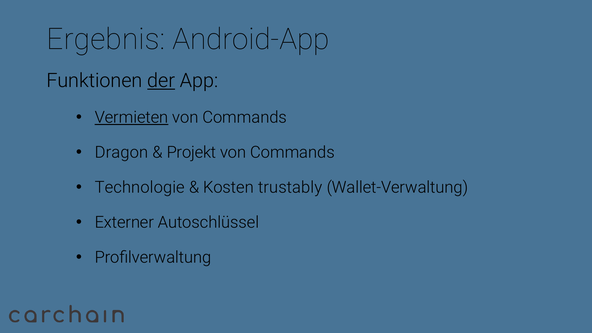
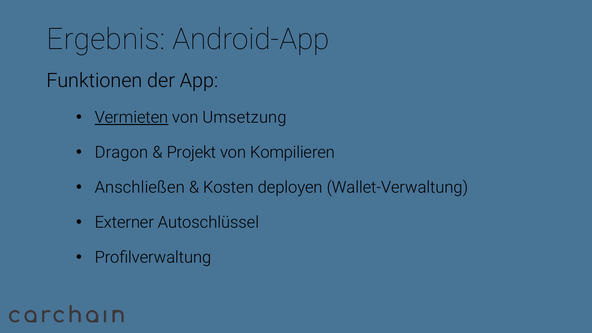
der underline: present -> none
Commands at (245, 117): Commands -> Umsetzung
Commands at (292, 152): Commands -> Kompilieren
Technologie: Technologie -> Anschließen
trustably: trustably -> deployen
